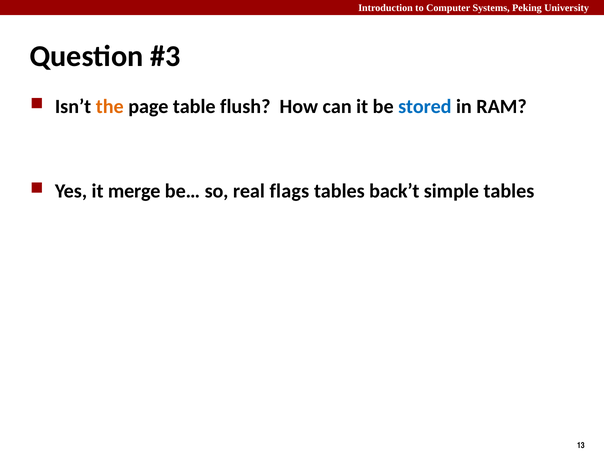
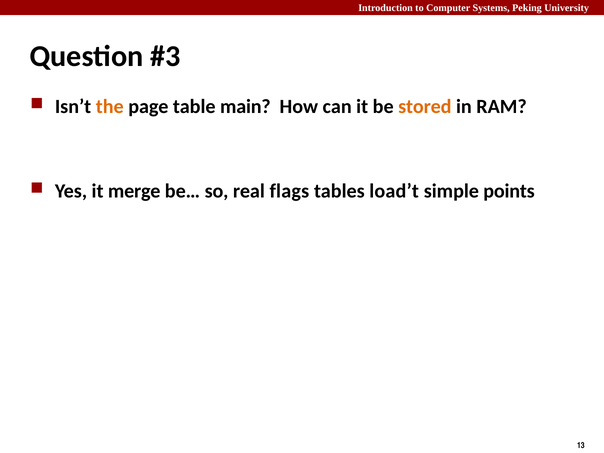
flush: flush -> main
stored colour: blue -> orange
back’t: back’t -> load’t
simple tables: tables -> points
